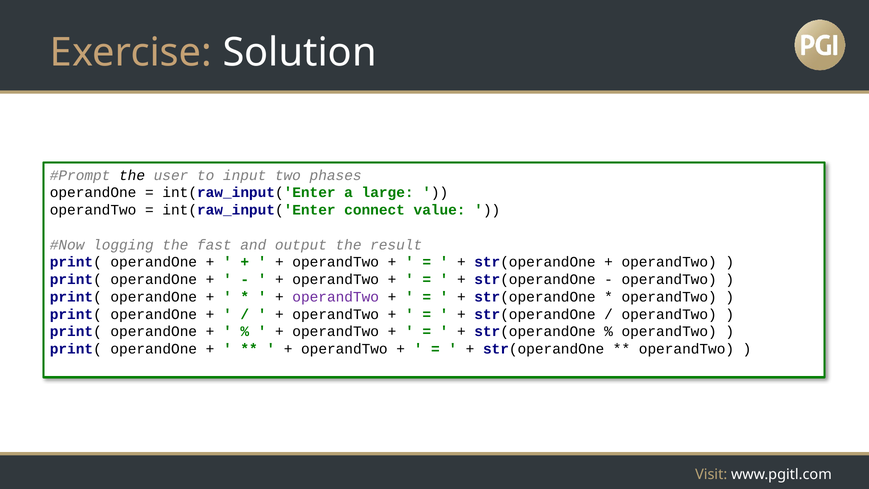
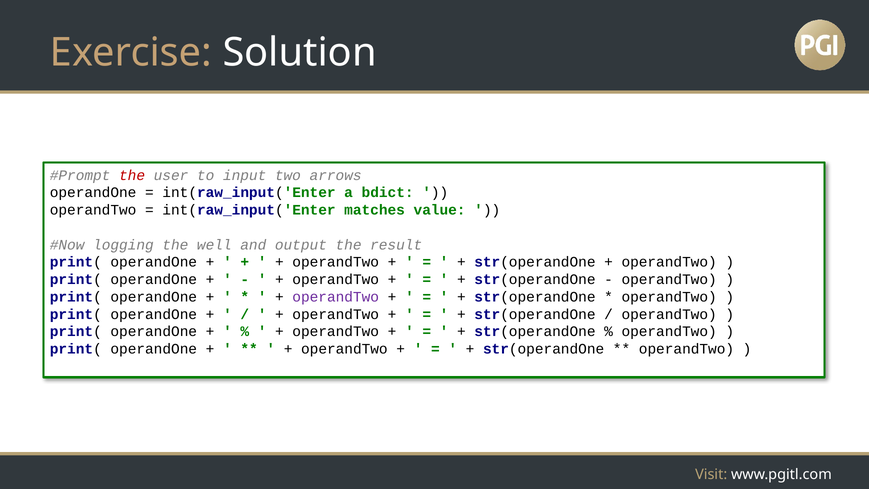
the at (132, 175) colour: black -> red
phases: phases -> arrows
large: large -> bdict
connect: connect -> matches
fast: fast -> well
